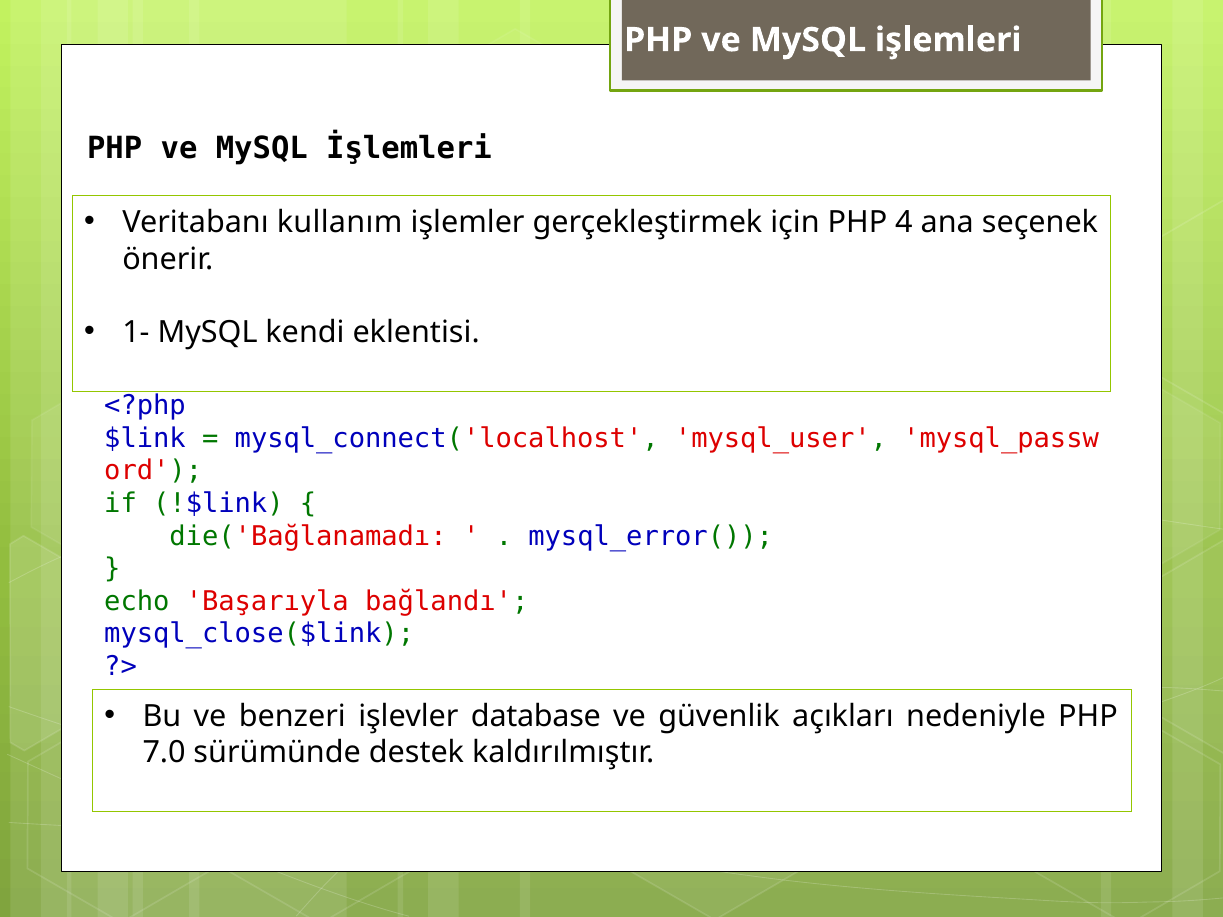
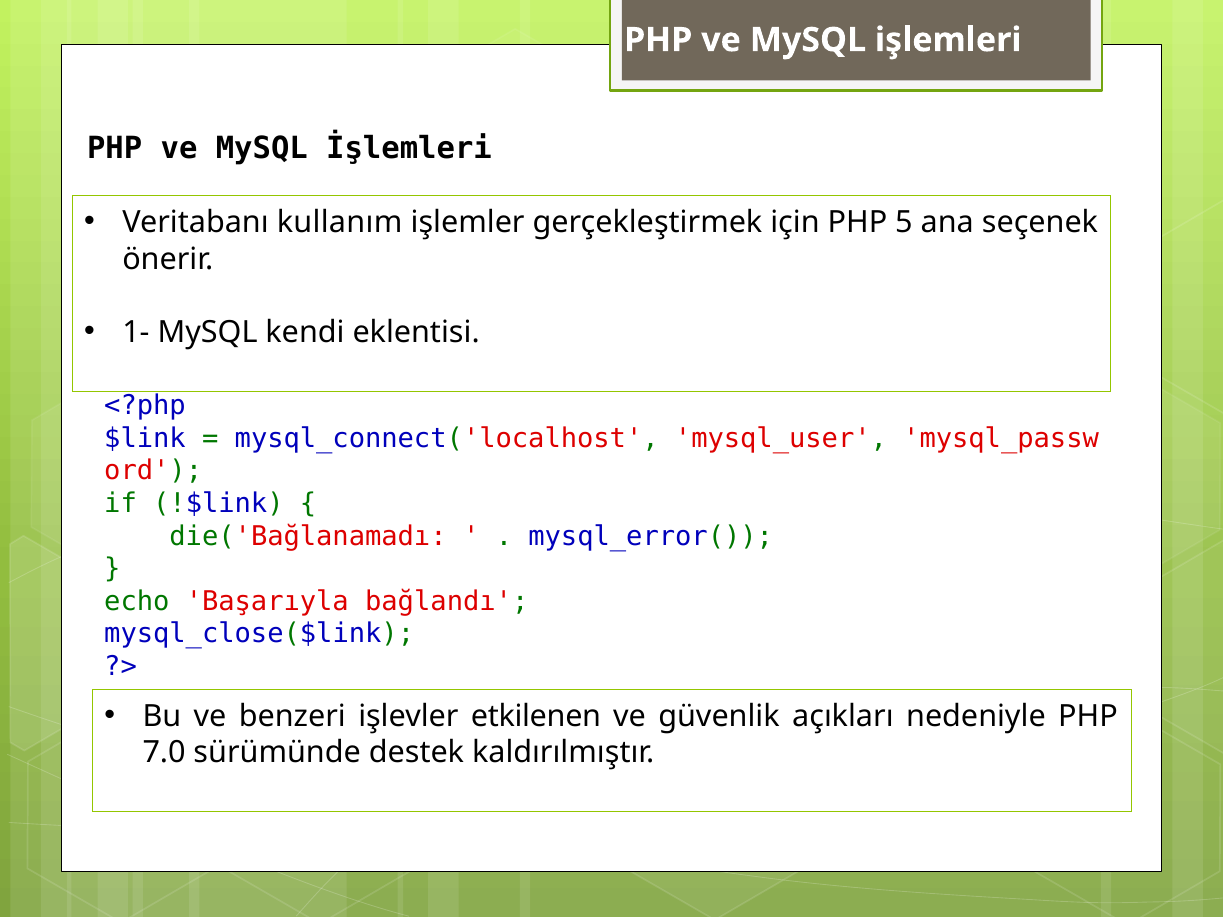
4: 4 -> 5
database: database -> etkilenen
